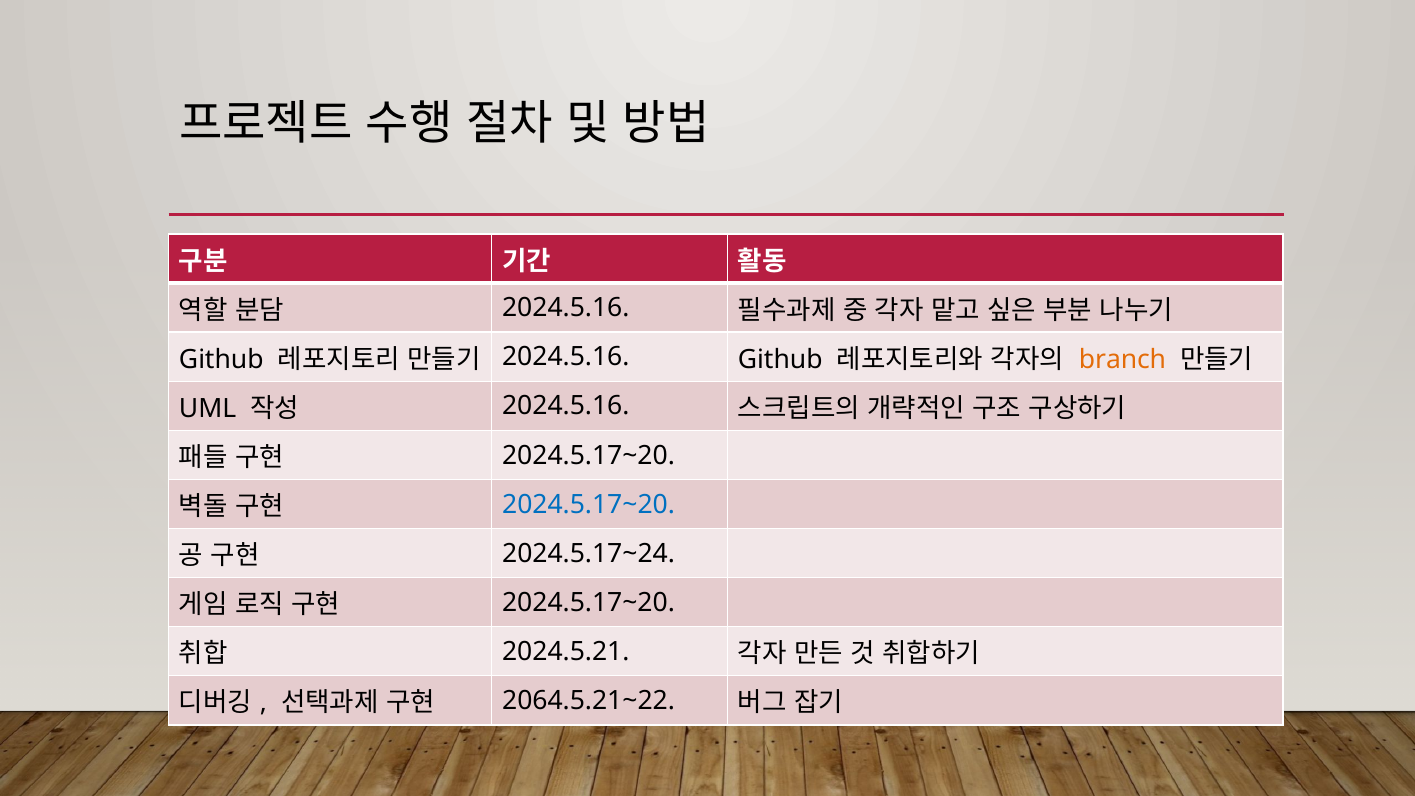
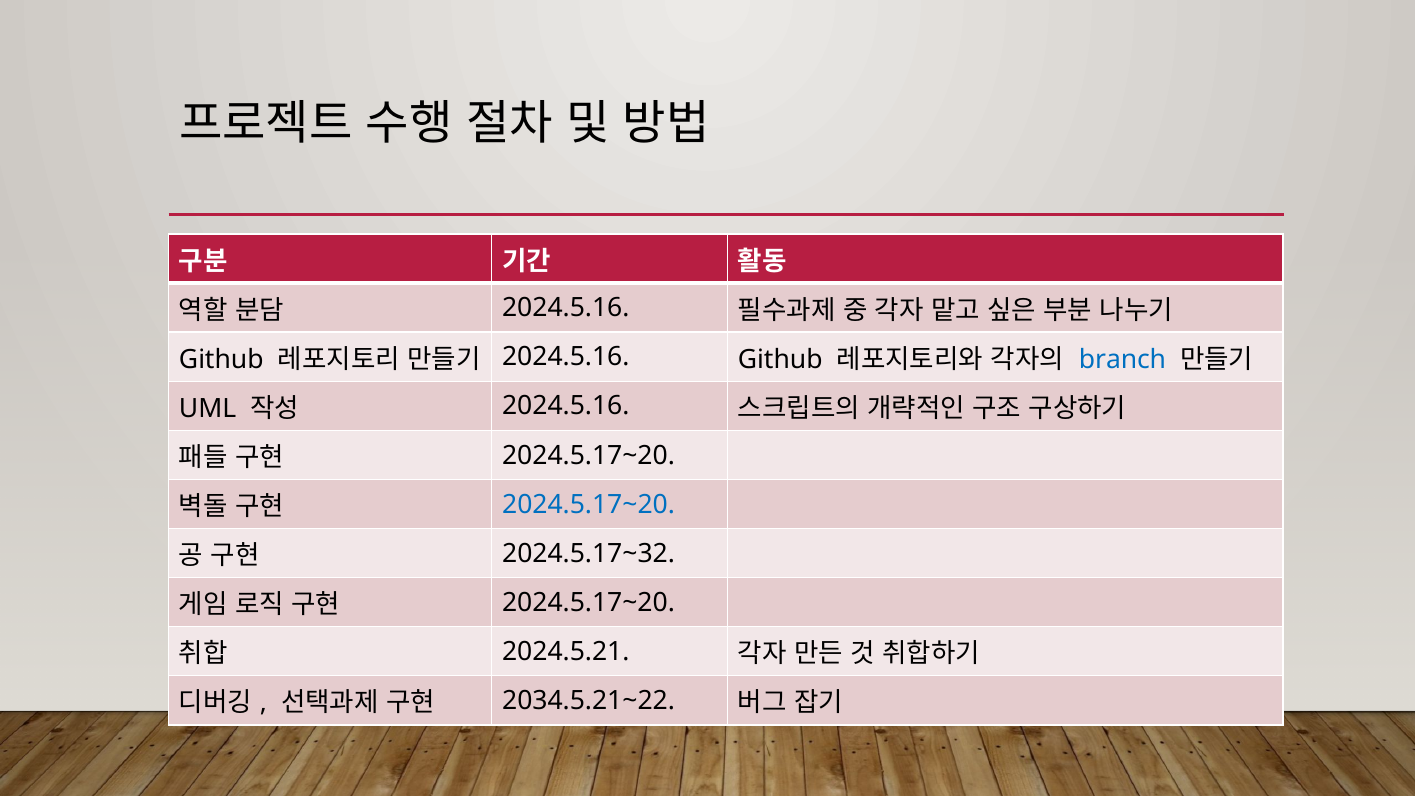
branch colour: orange -> blue
2024.5.17~24: 2024.5.17~24 -> 2024.5.17~32
2064.5.21~22: 2064.5.21~22 -> 2034.5.21~22
